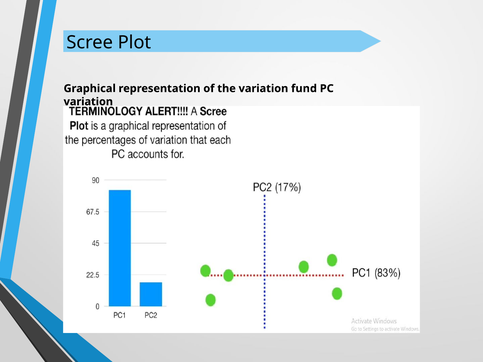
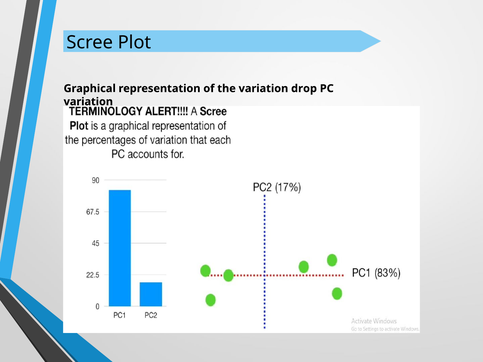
fund: fund -> drop
